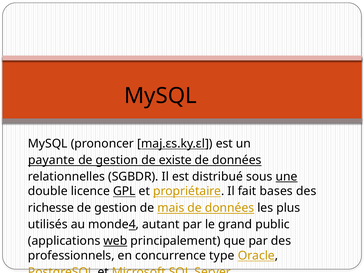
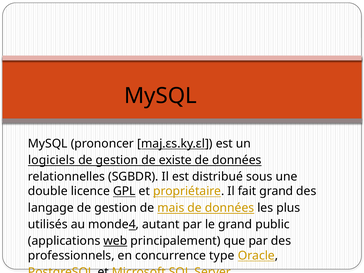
payante: payante -> logiciels
une underline: present -> none
fait bases: bases -> grand
richesse: richesse -> langage
